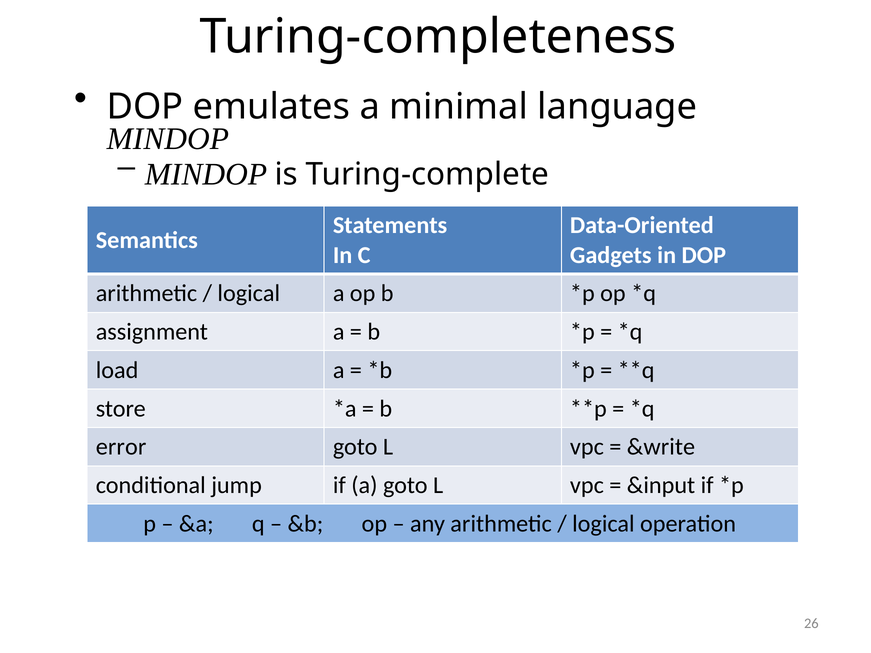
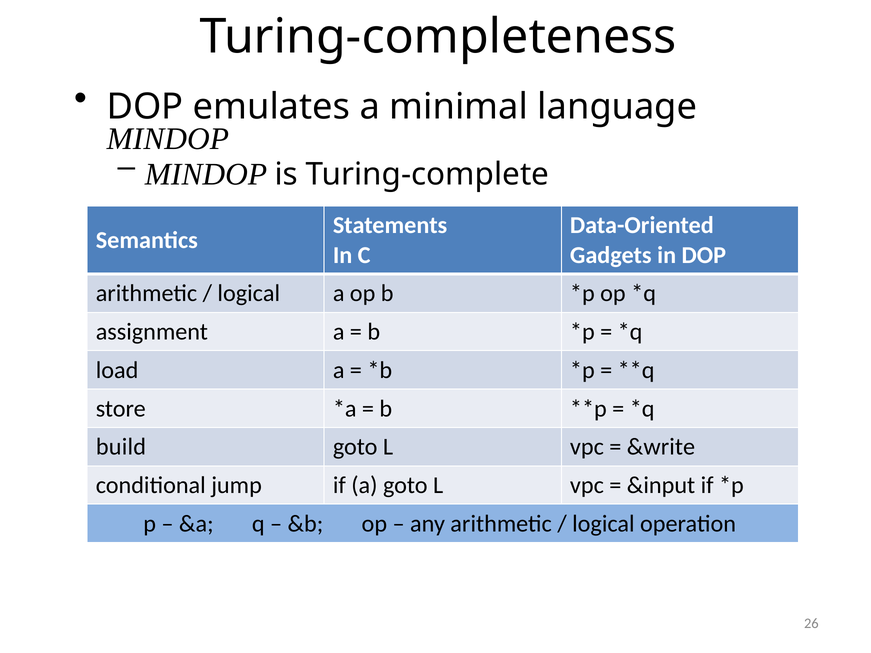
error: error -> build
